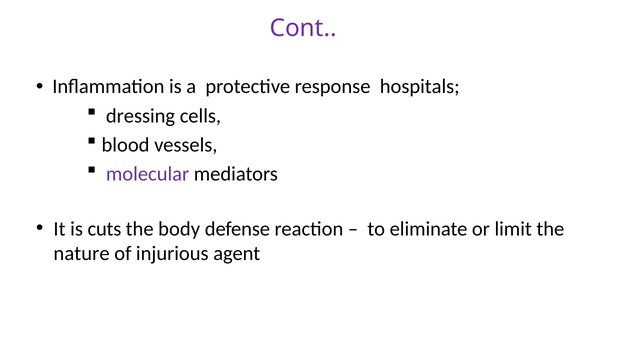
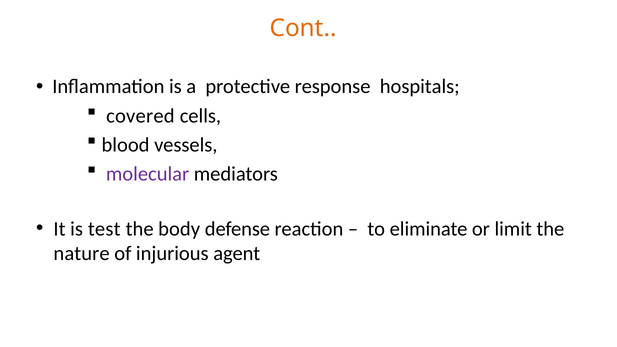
Cont colour: purple -> orange
dressing: dressing -> covered
cuts: cuts -> test
